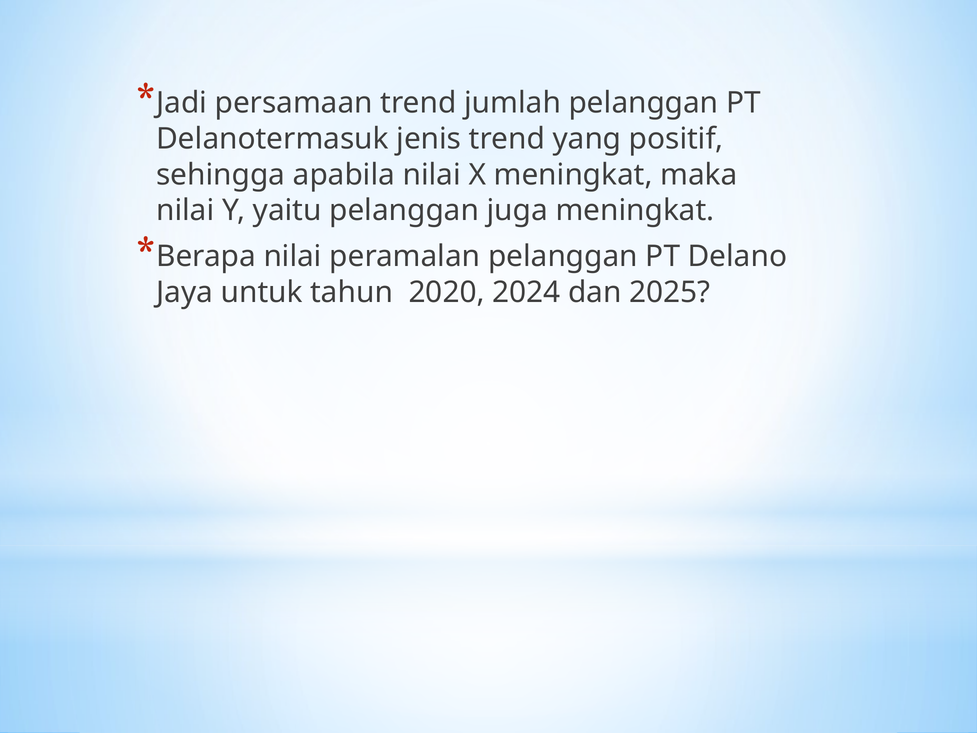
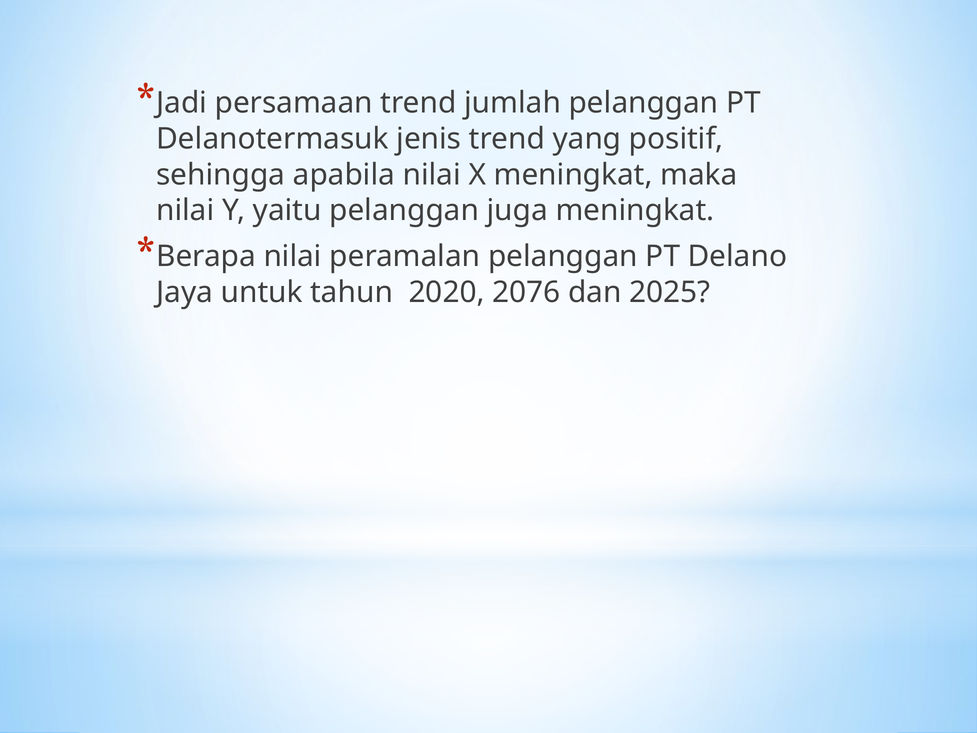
2024: 2024 -> 2076
